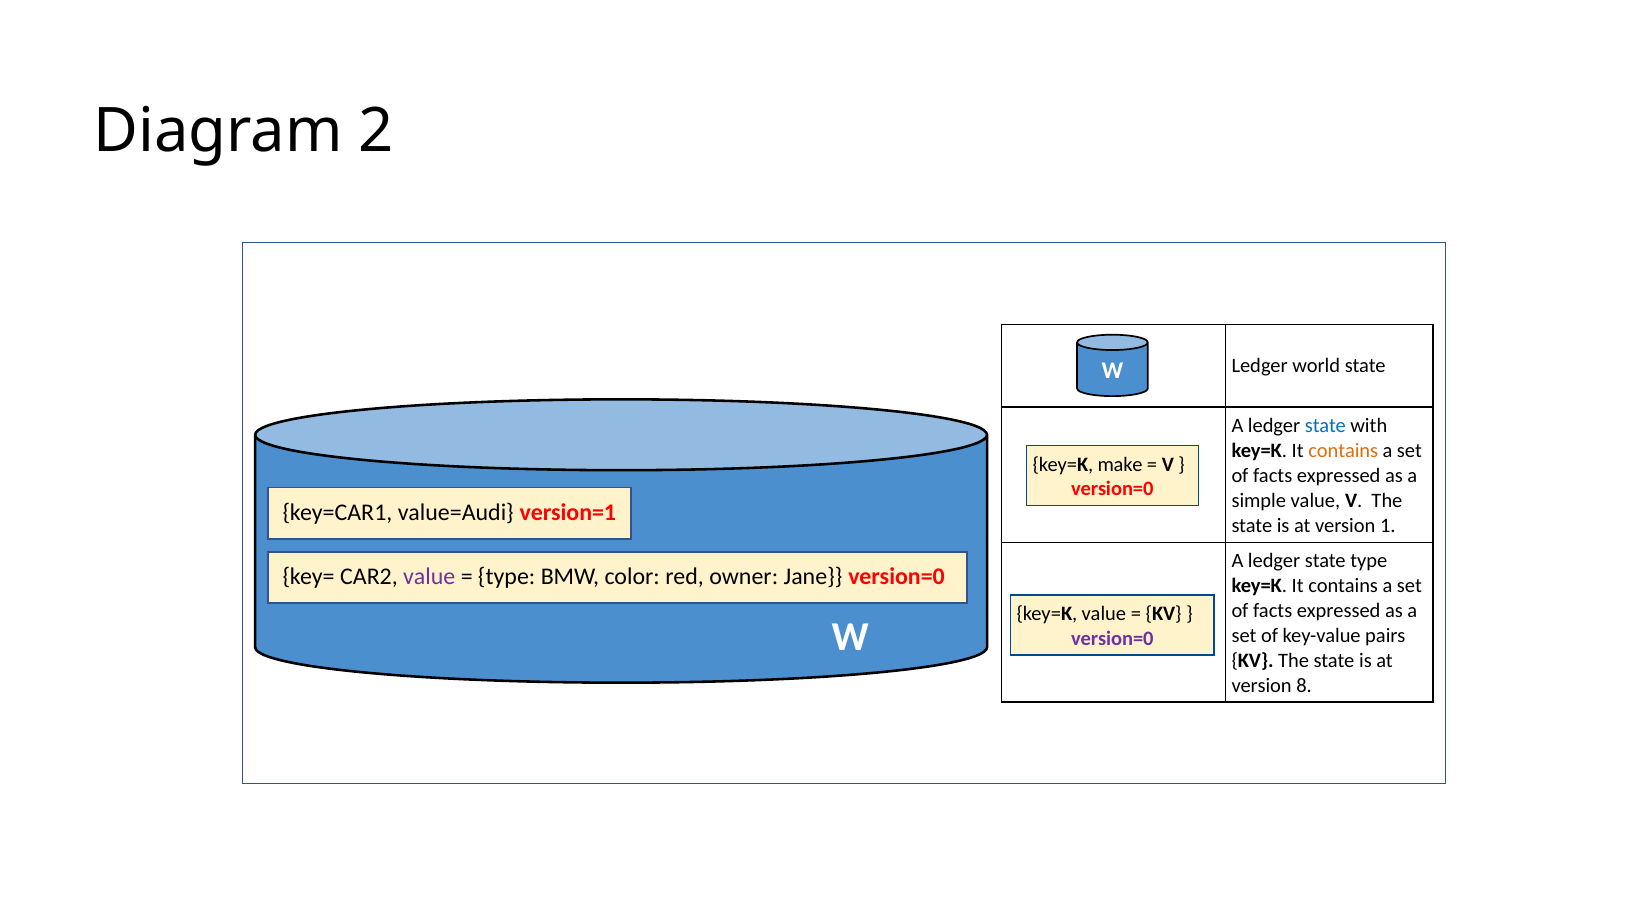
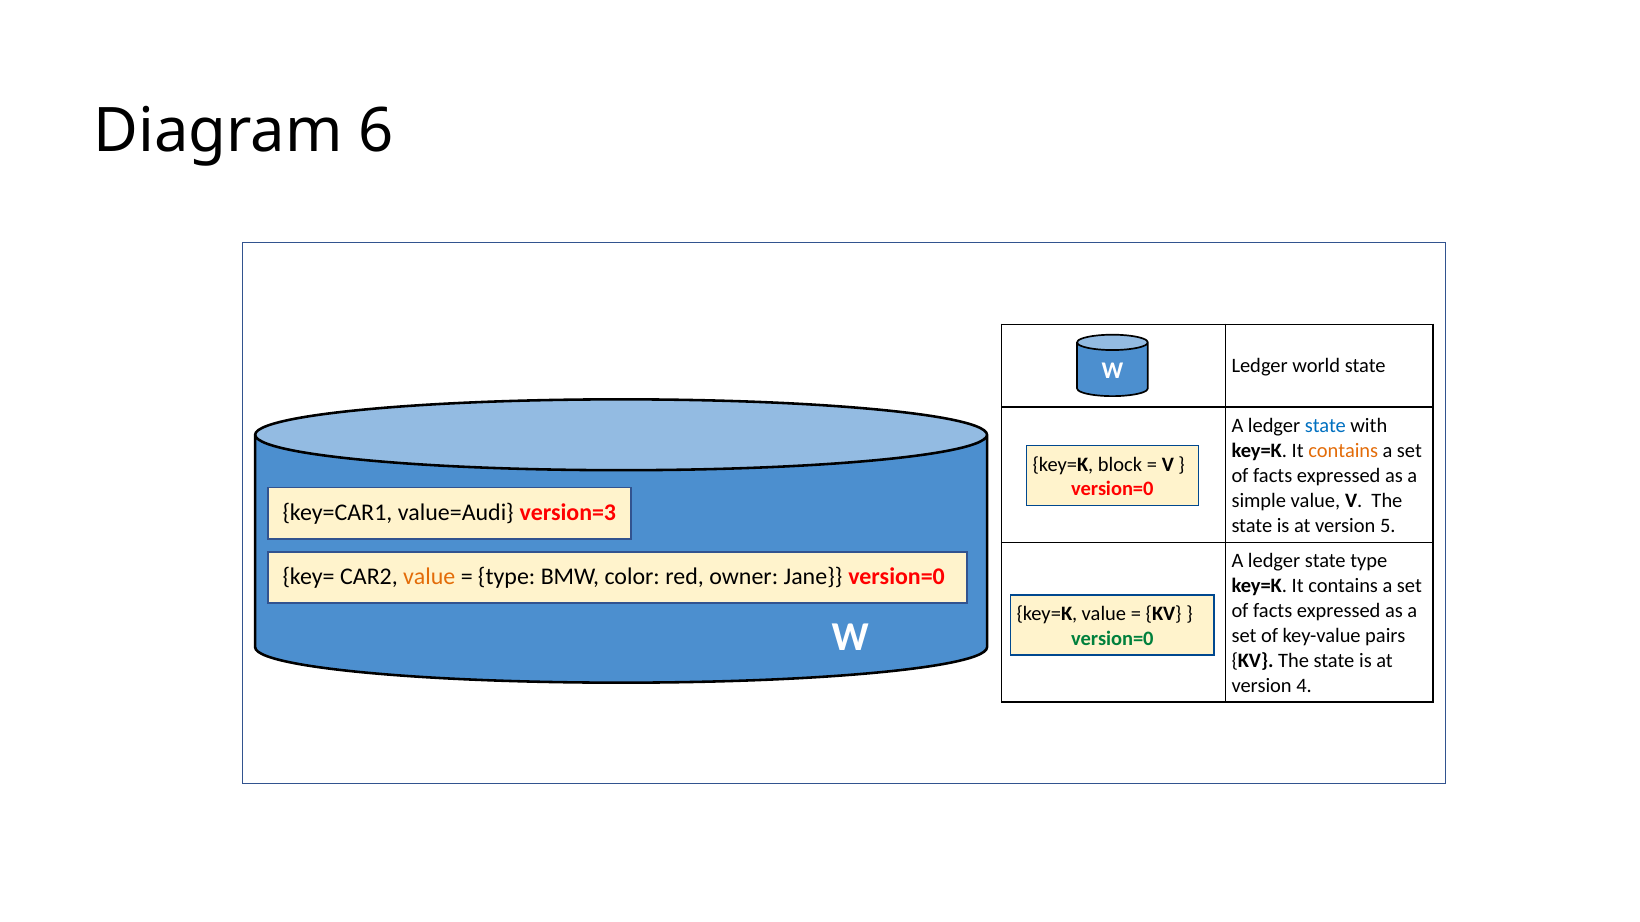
2: 2 -> 6
make: make -> block
version=1: version=1 -> version=3
1: 1 -> 5
value at (429, 577) colour: purple -> orange
version=0 at (1112, 639) colour: purple -> green
8: 8 -> 4
